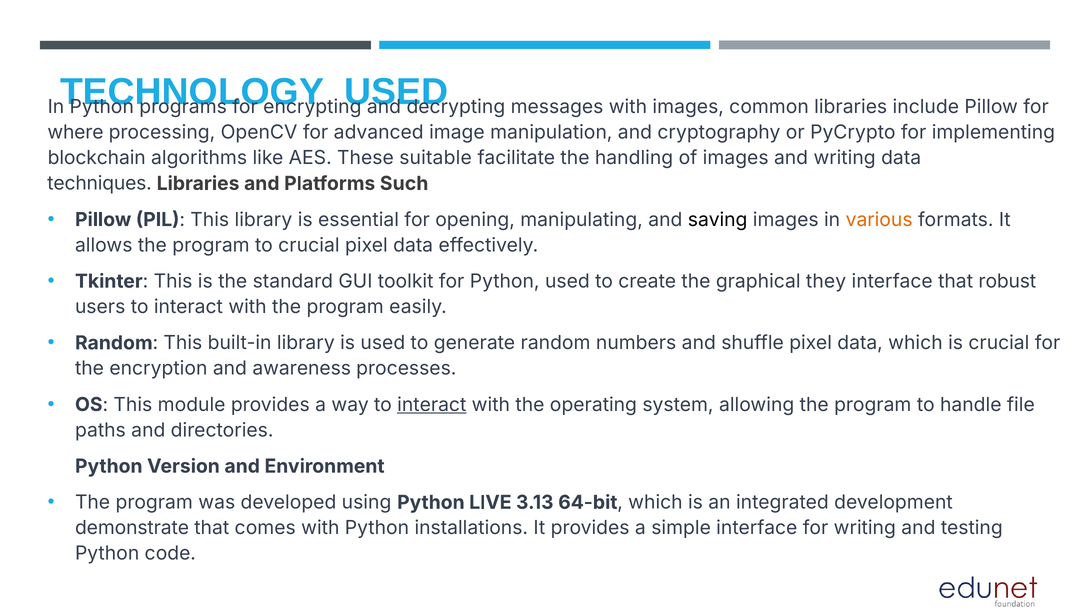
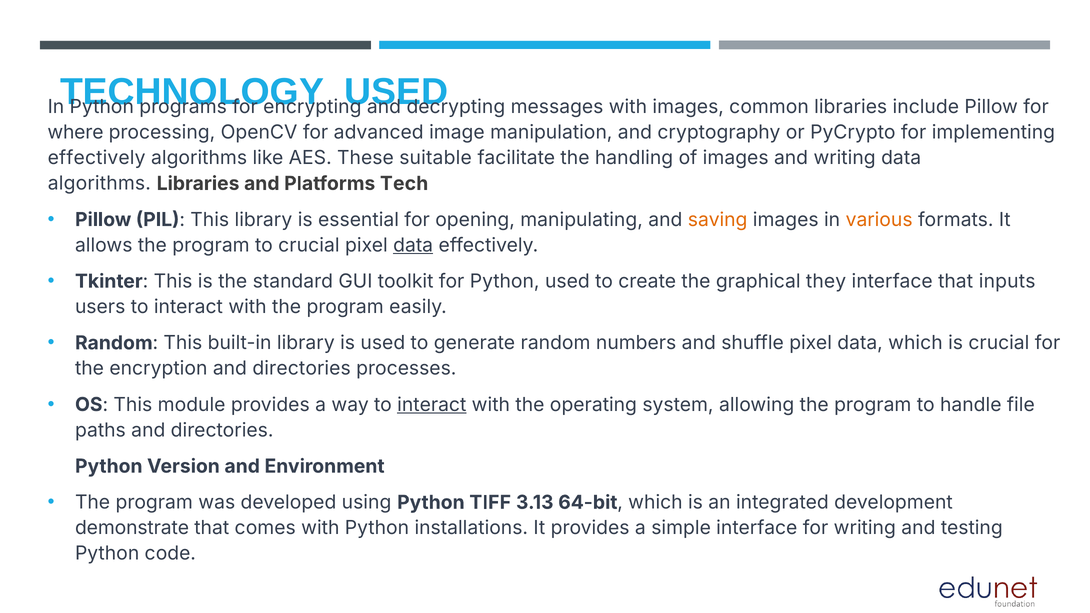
blockchain at (97, 158): blockchain -> effectively
techniques at (100, 184): techniques -> algorithms
Such: Such -> Tech
saving colour: black -> orange
data at (413, 245) underline: none -> present
robust: robust -> inputs
encryption and awareness: awareness -> directories
LIVE: LIVE -> TIFF
